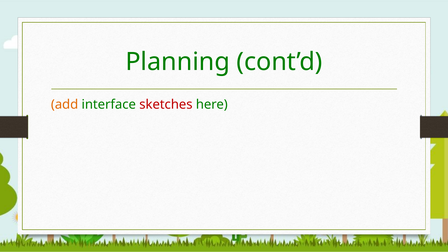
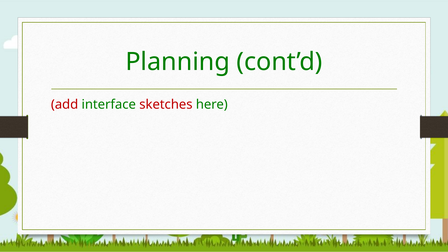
add colour: orange -> red
